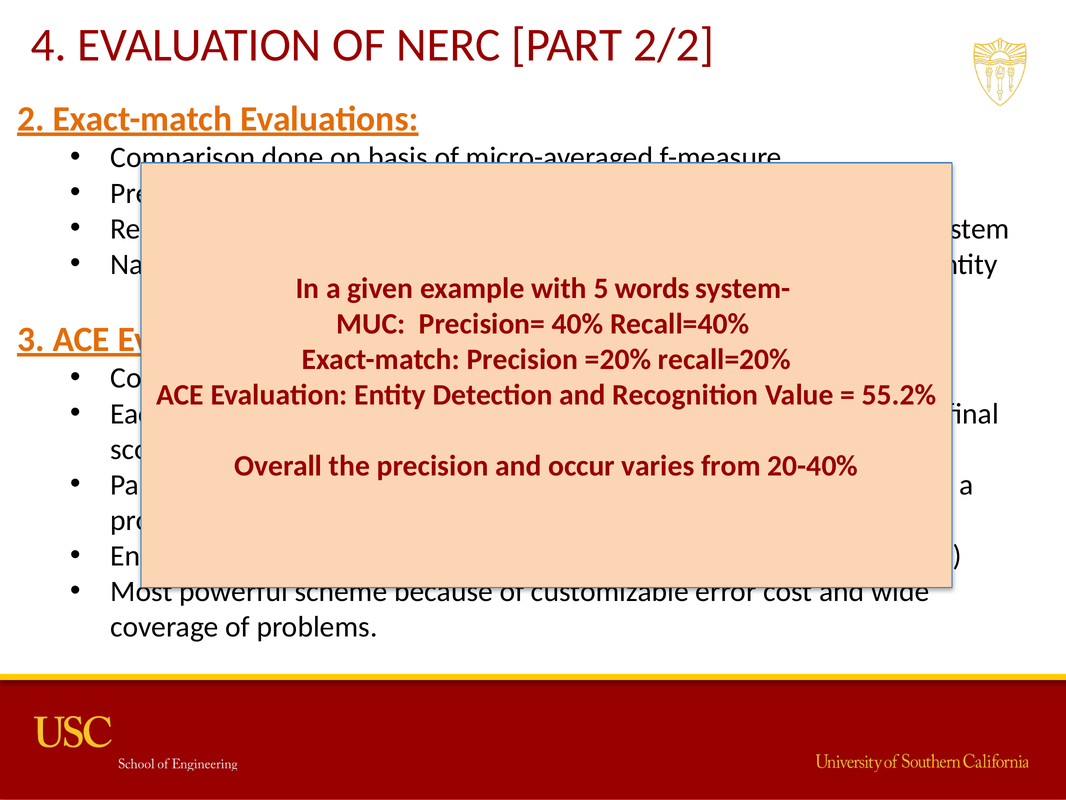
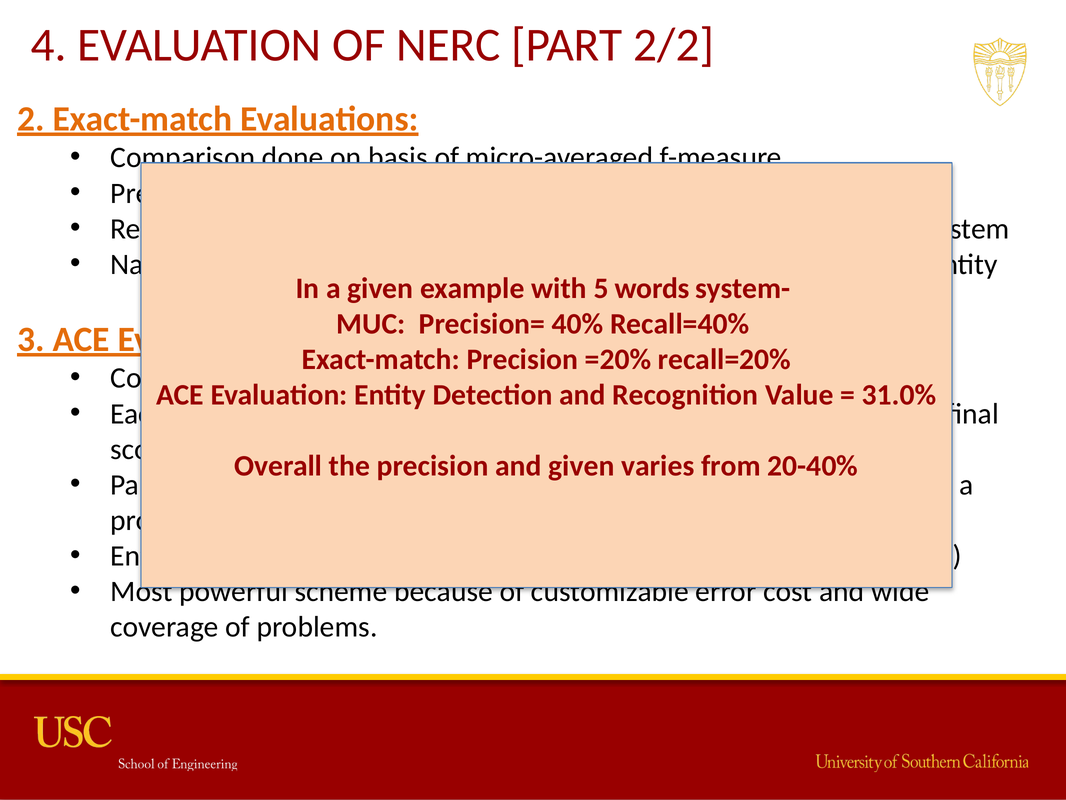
55.2%: 55.2% -> 31.0%
and occur: occur -> given
